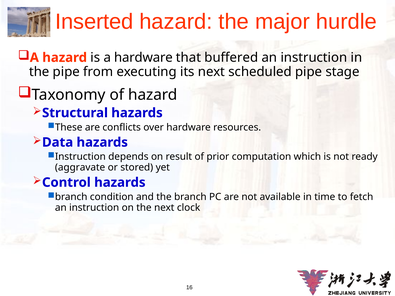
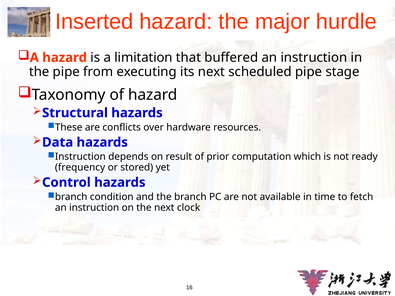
a hardware: hardware -> limitation
aggravate: aggravate -> frequency
